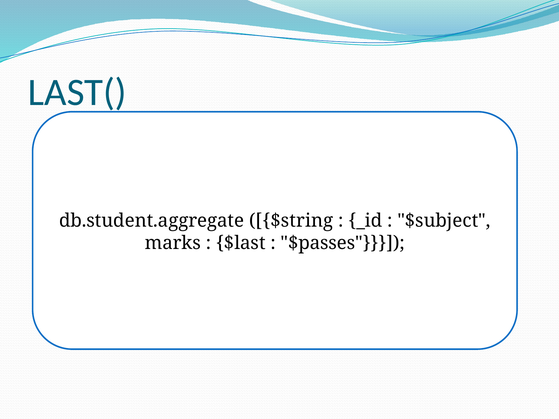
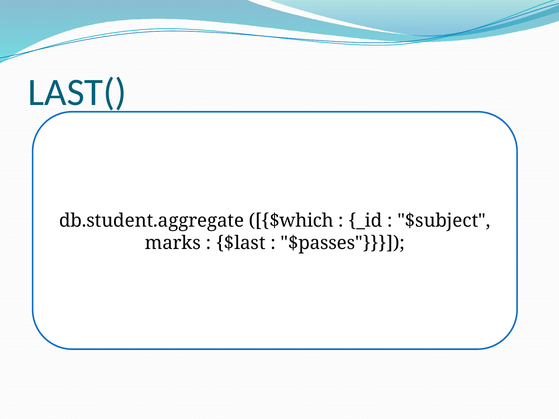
$string: $string -> $which
